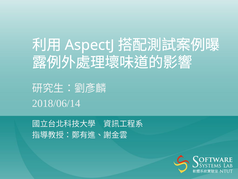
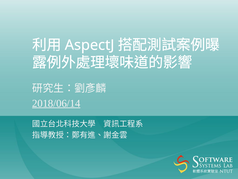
2018/06/14 underline: none -> present
